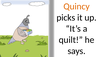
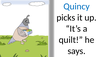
Quincy colour: orange -> blue
